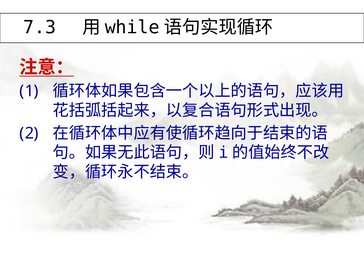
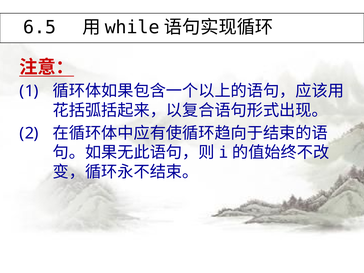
7.3: 7.3 -> 6.5
